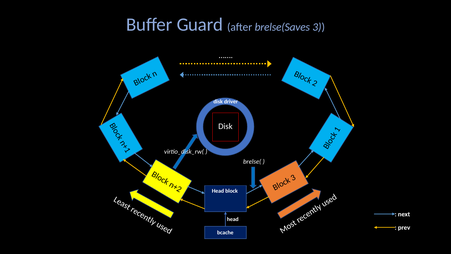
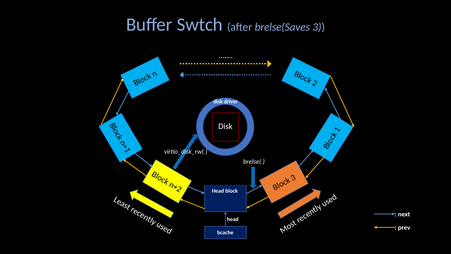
Guard: Guard -> Swtch
